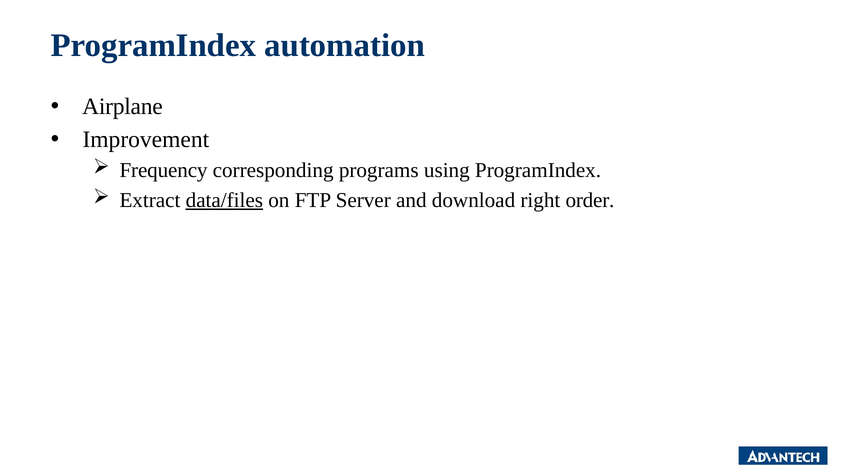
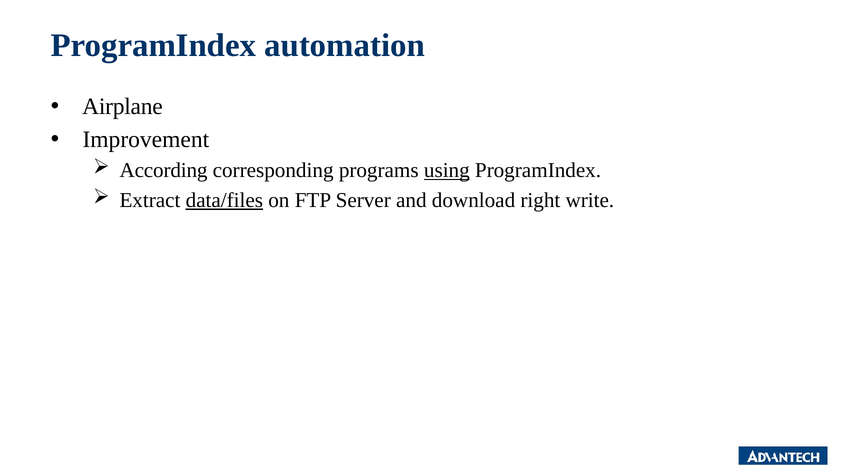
Frequency: Frequency -> According
using underline: none -> present
order: order -> write
